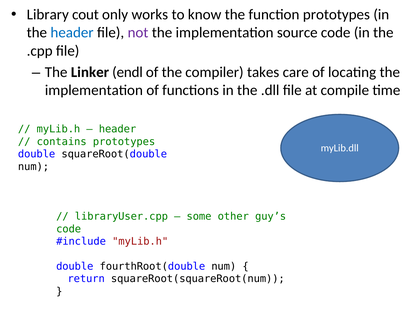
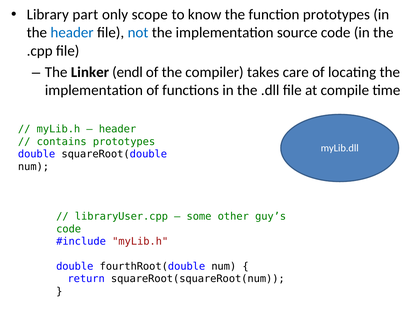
cout: cout -> part
works: works -> scope
not colour: purple -> blue
